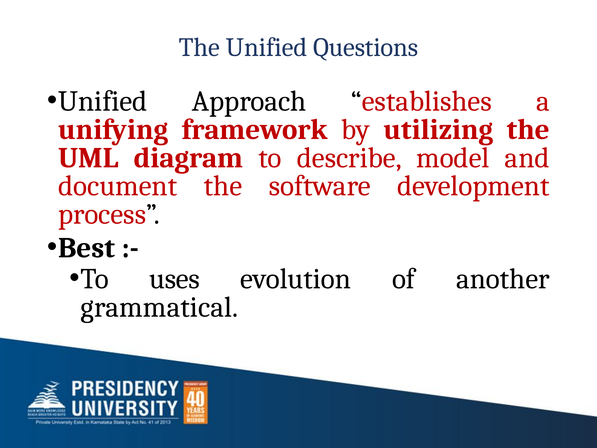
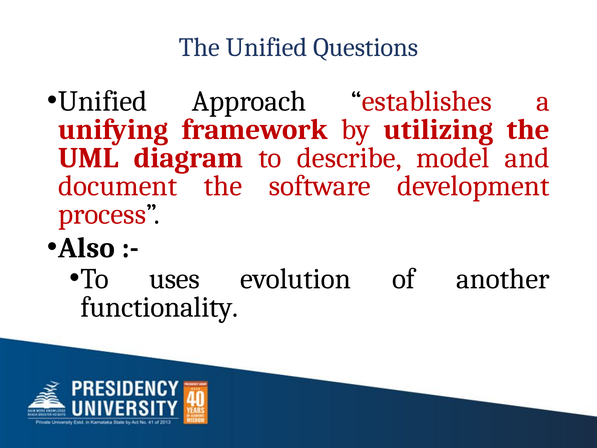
Best: Best -> Also
grammatical: grammatical -> functionality
